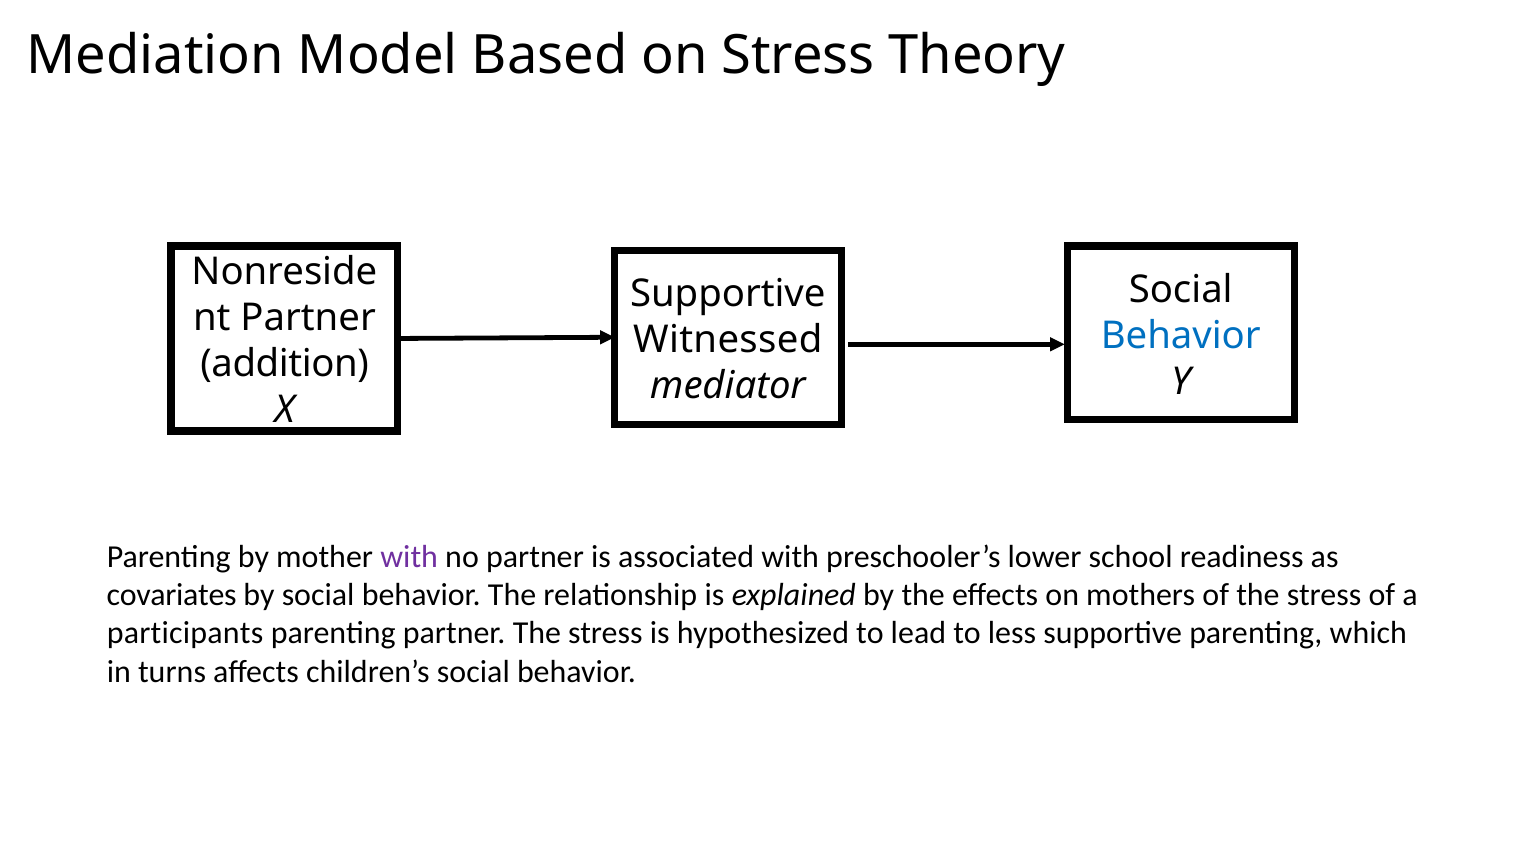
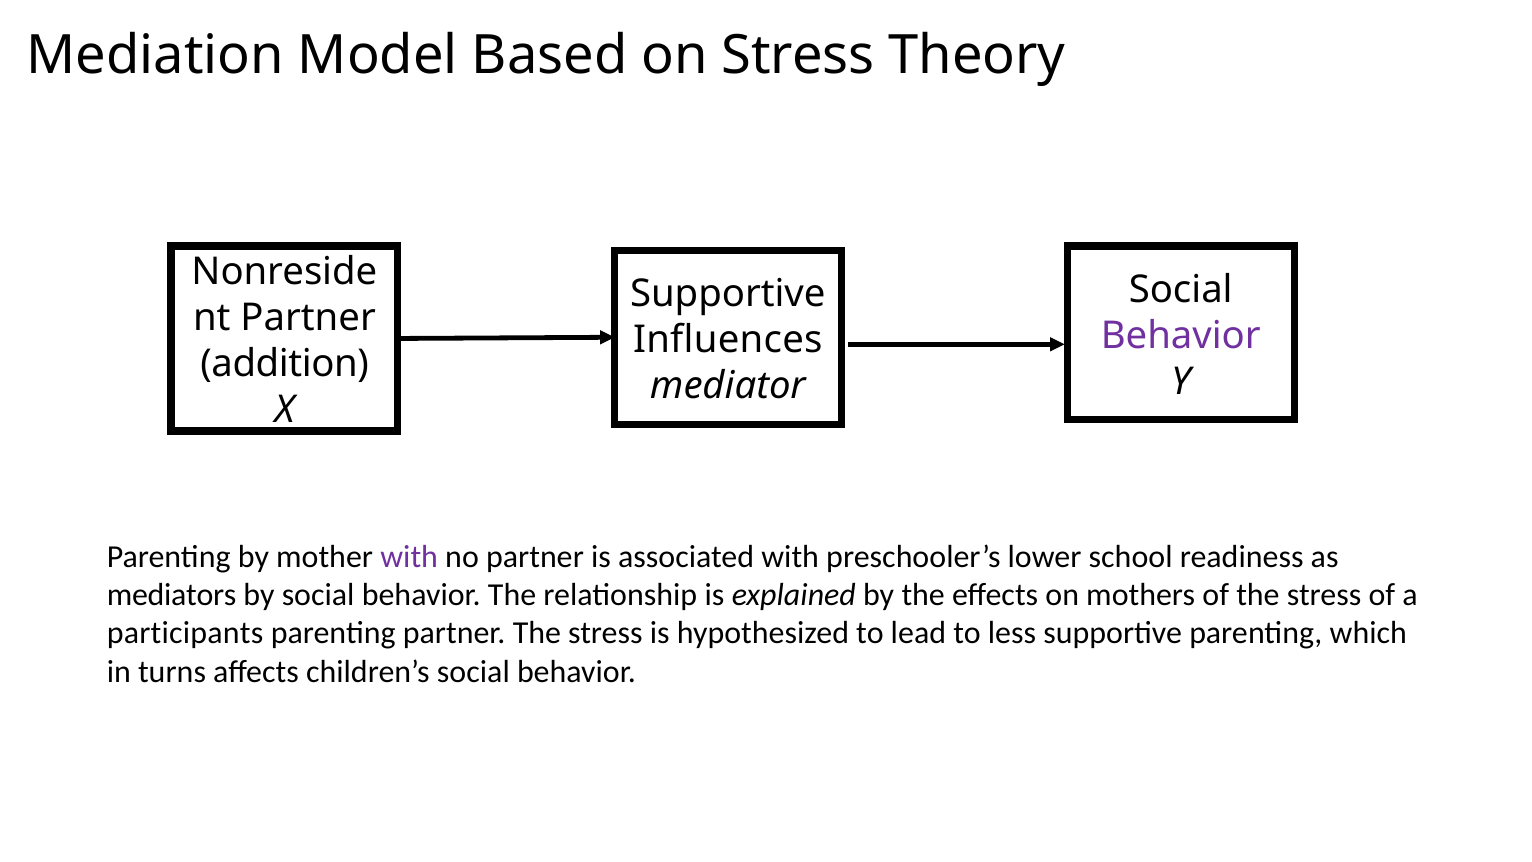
Behavior at (1181, 335) colour: blue -> purple
Witnessed: Witnessed -> Influences
covariates: covariates -> mediators
